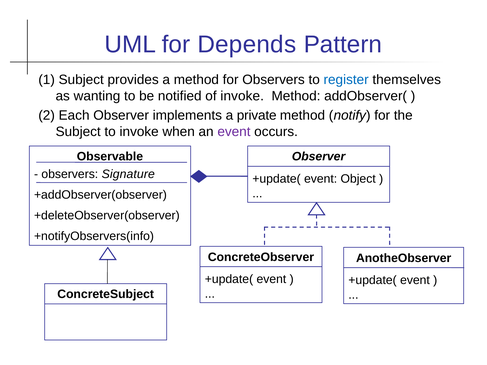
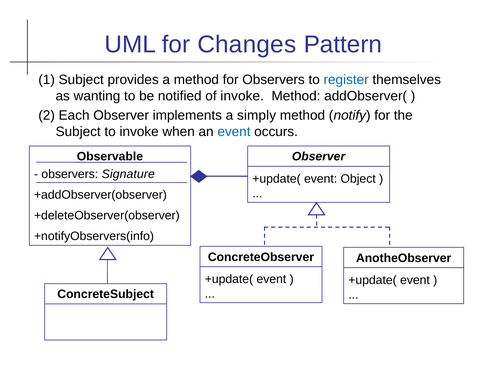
Depends: Depends -> Changes
private: private -> simply
event at (234, 132) colour: purple -> blue
